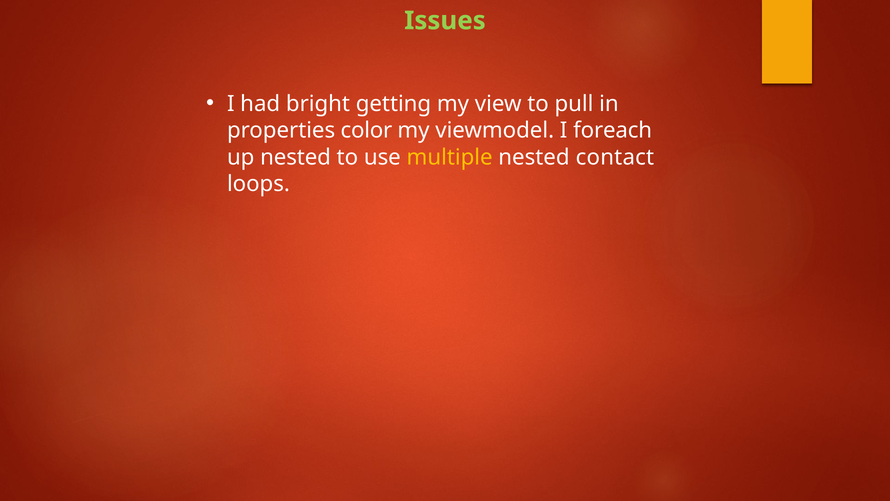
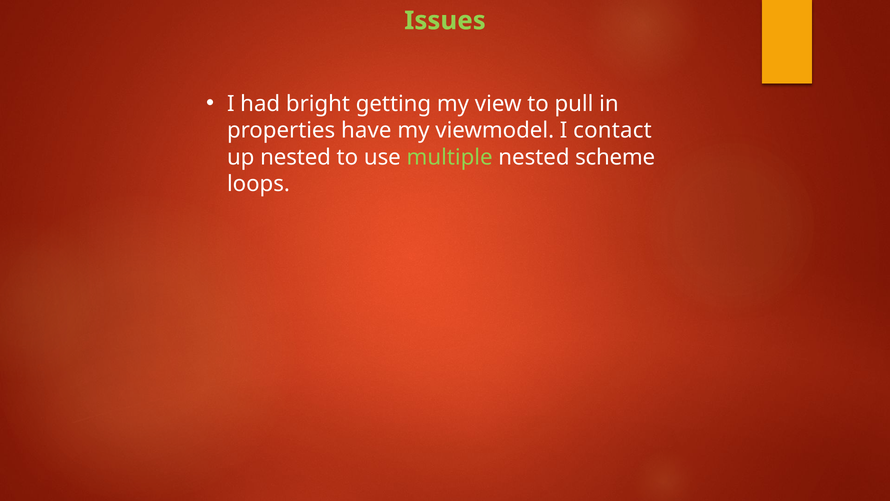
color: color -> have
foreach: foreach -> contact
multiple colour: yellow -> light green
contact: contact -> scheme
